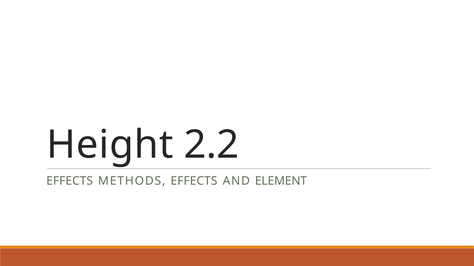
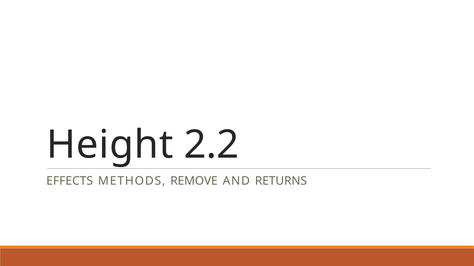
METHODS EFFECTS: EFFECTS -> REMOVE
ELEMENT: ELEMENT -> RETURNS
